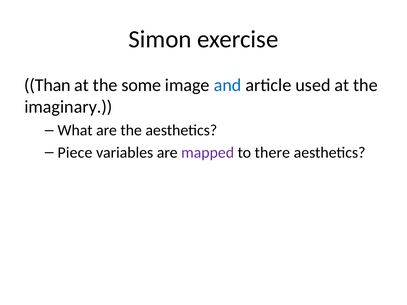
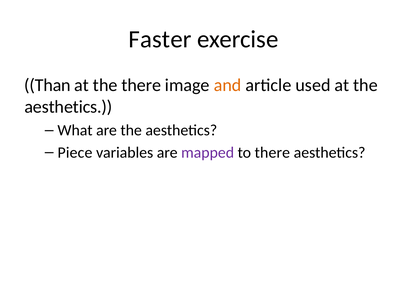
Simon: Simon -> Faster
the some: some -> there
and colour: blue -> orange
imaginary at (68, 107): imaginary -> aesthetics
